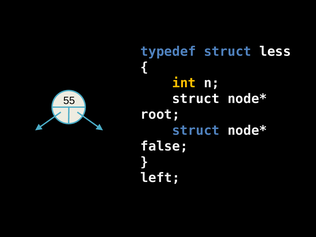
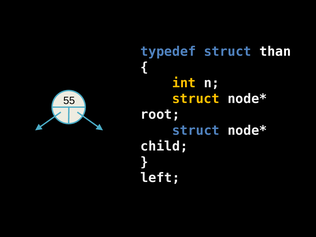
less: less -> than
struct at (196, 99) colour: white -> yellow
false: false -> child
